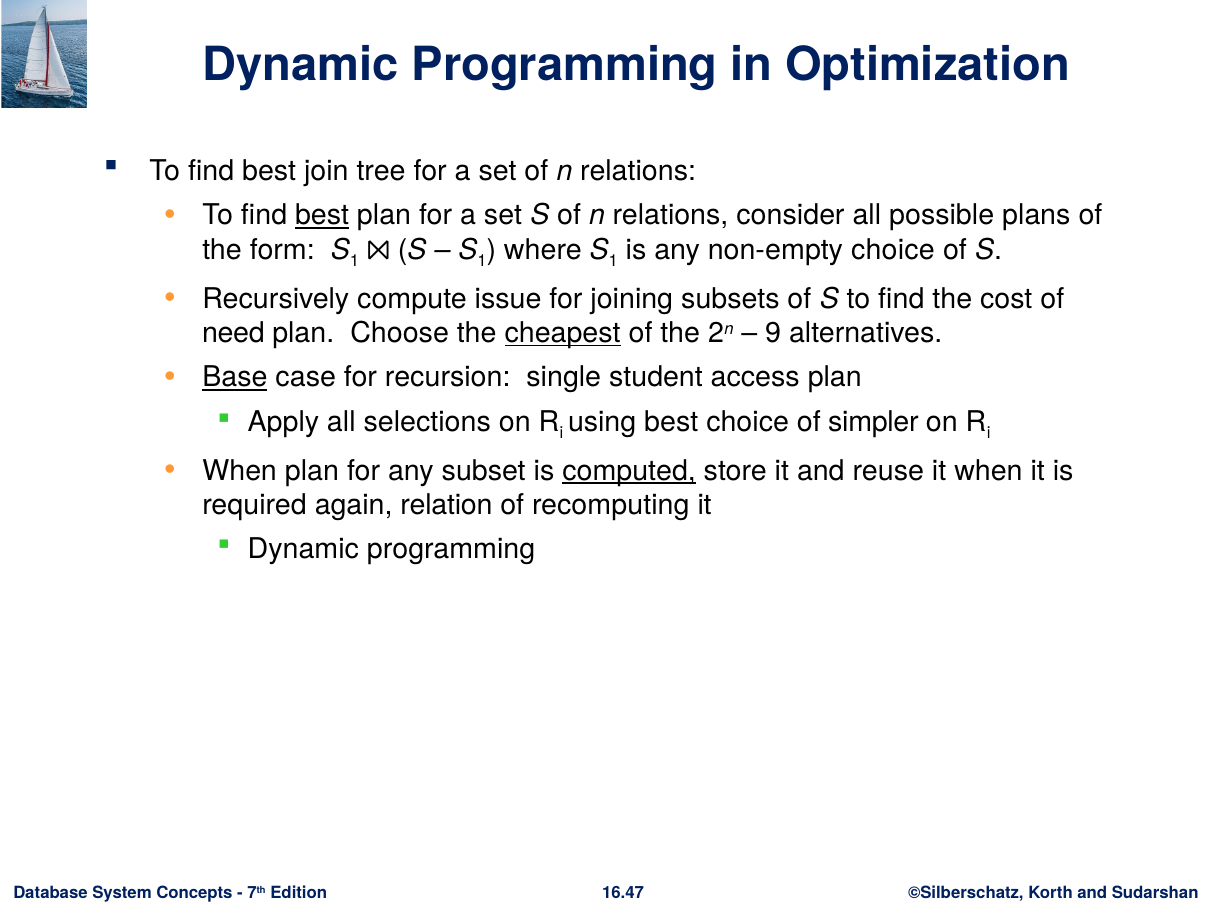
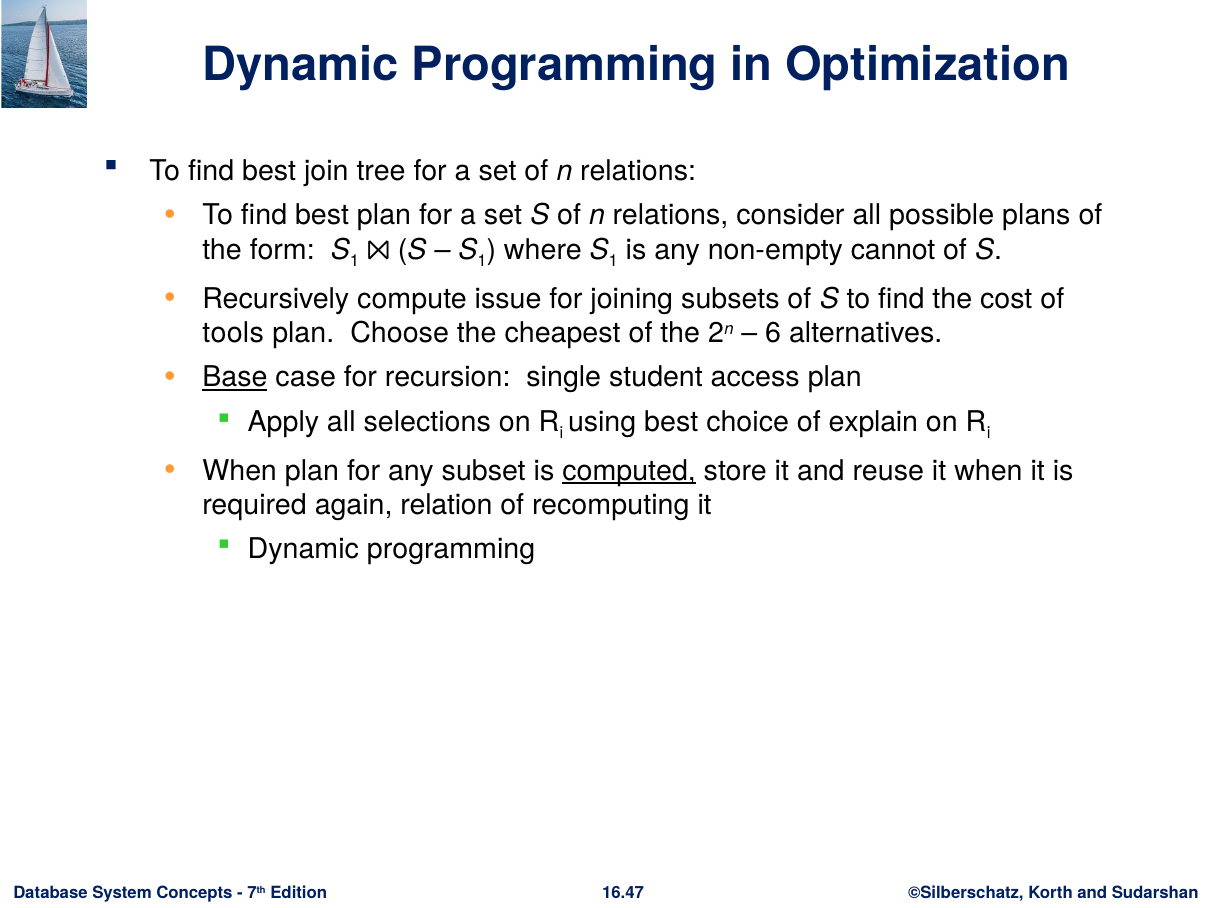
best at (322, 216) underline: present -> none
non-empty choice: choice -> cannot
need: need -> tools
cheapest underline: present -> none
9: 9 -> 6
simpler: simpler -> explain
